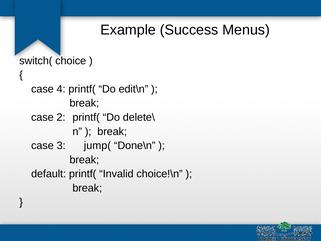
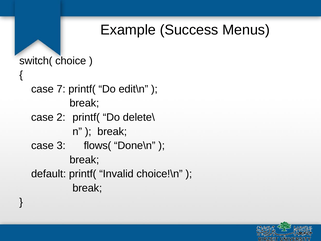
4: 4 -> 7
jump(: jump( -> flows(
